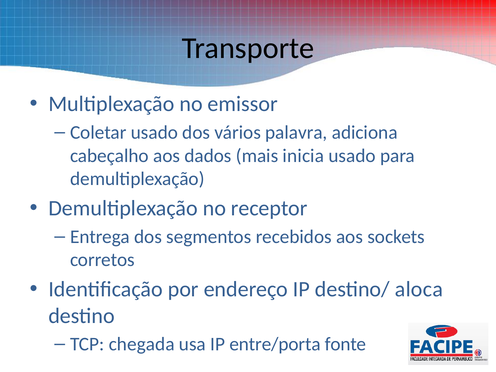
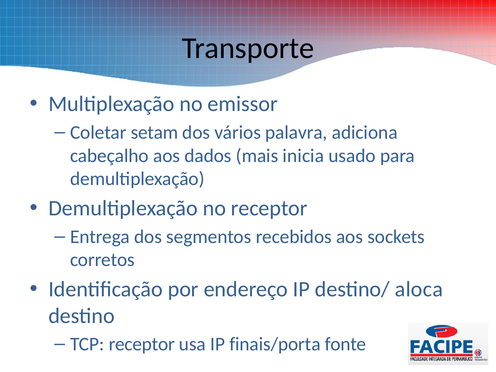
Coletar usado: usado -> setam
TCP chegada: chegada -> receptor
entre/porta: entre/porta -> finais/porta
